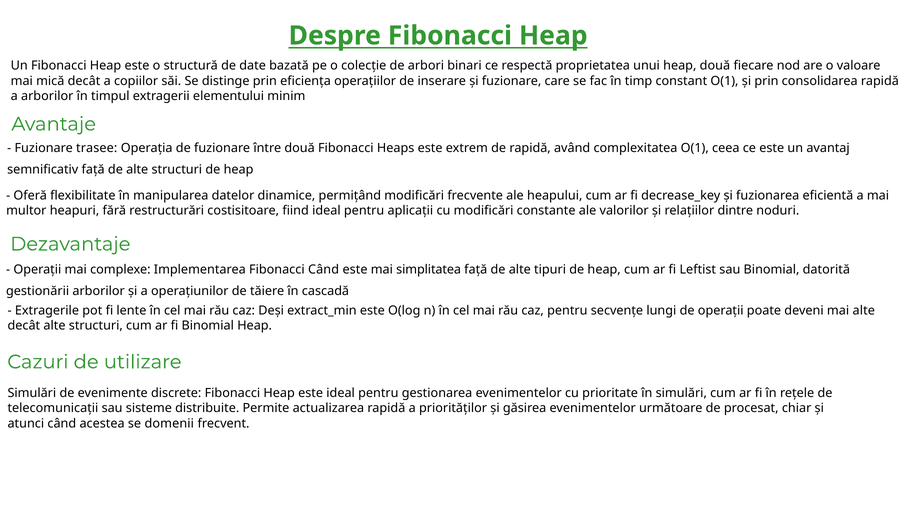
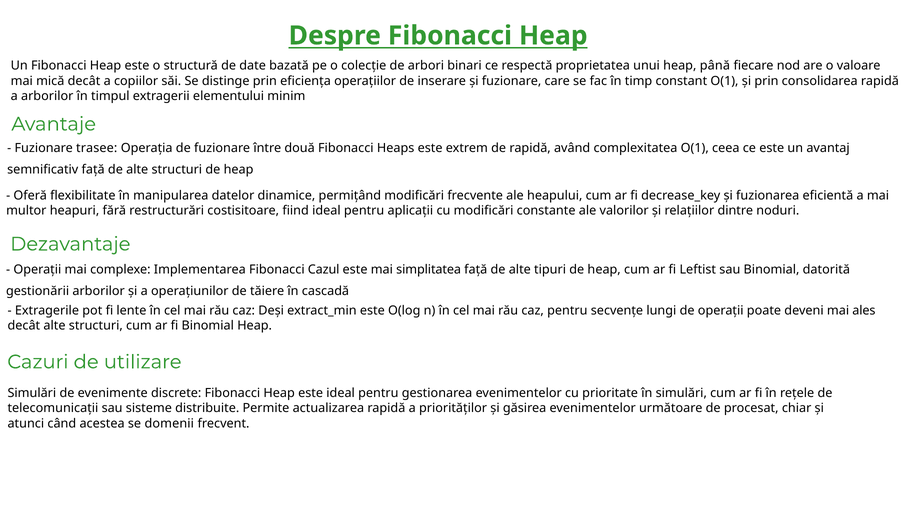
heap două: două -> până
Fibonacci Când: Când -> Cazul
mai alte: alte -> ales
